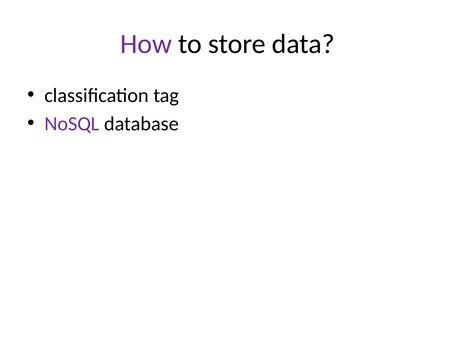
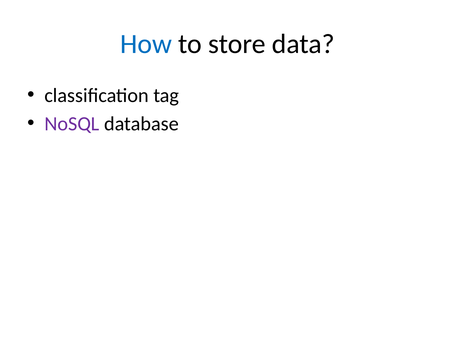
How colour: purple -> blue
